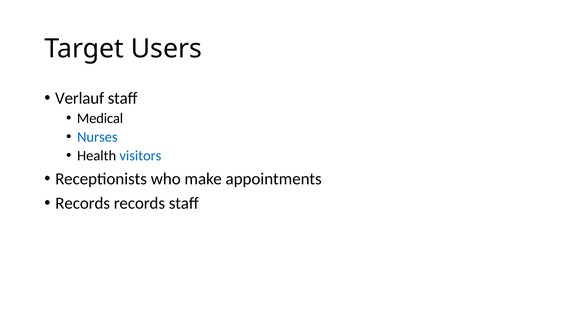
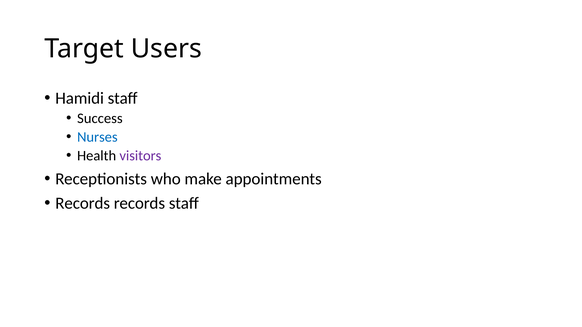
Verlauf: Verlauf -> Hamidi
Medical: Medical -> Success
visitors colour: blue -> purple
